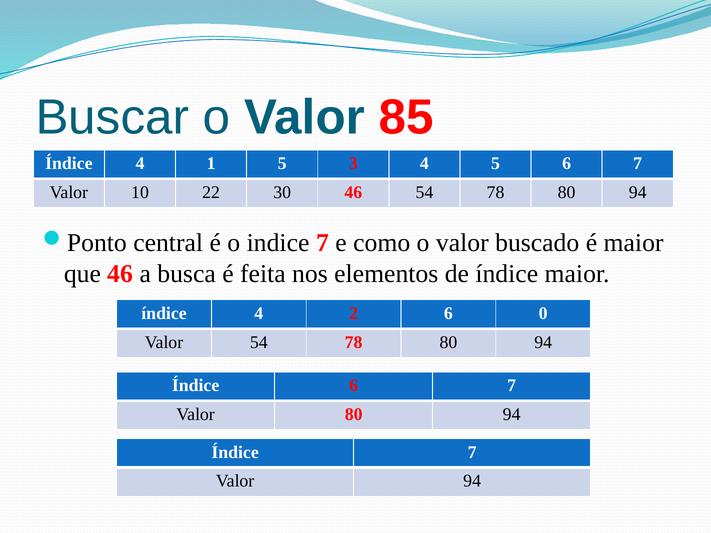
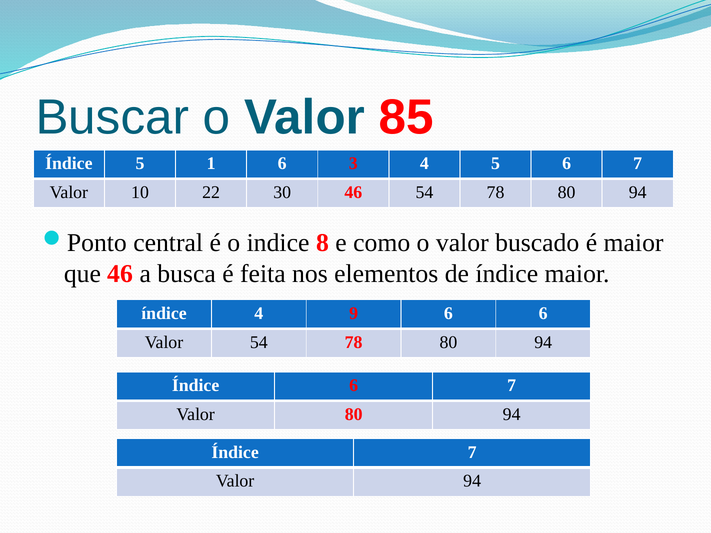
4 at (140, 164): 4 -> 5
1 5: 5 -> 6
indice 7: 7 -> 8
2: 2 -> 9
6 0: 0 -> 6
